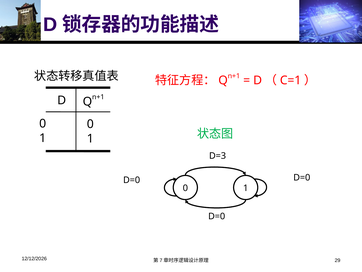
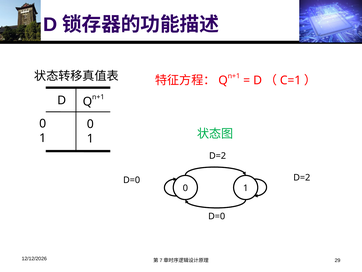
D=3 at (218, 156): D=3 -> D=2
D=0 at (302, 177): D=0 -> D=2
